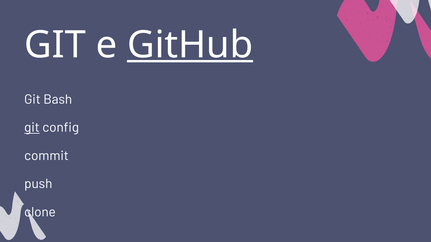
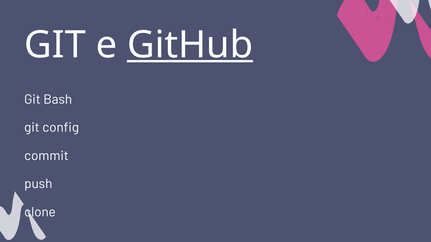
git at (32, 128) underline: present -> none
